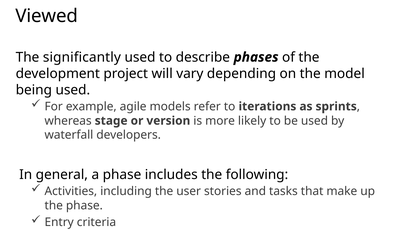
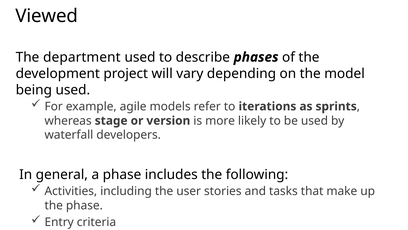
significantly: significantly -> department
